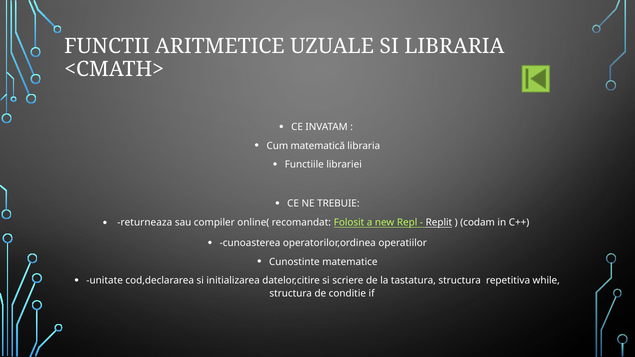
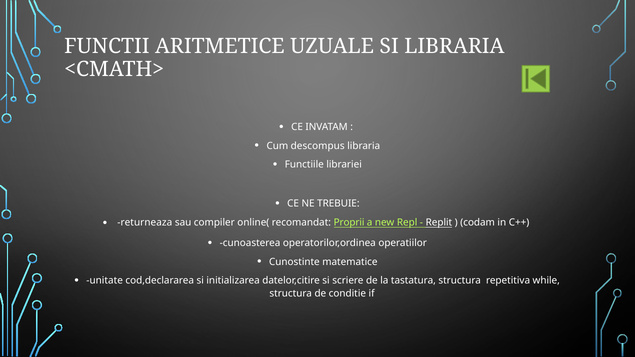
matematică: matematică -> descompus
Folosit: Folosit -> Proprii
